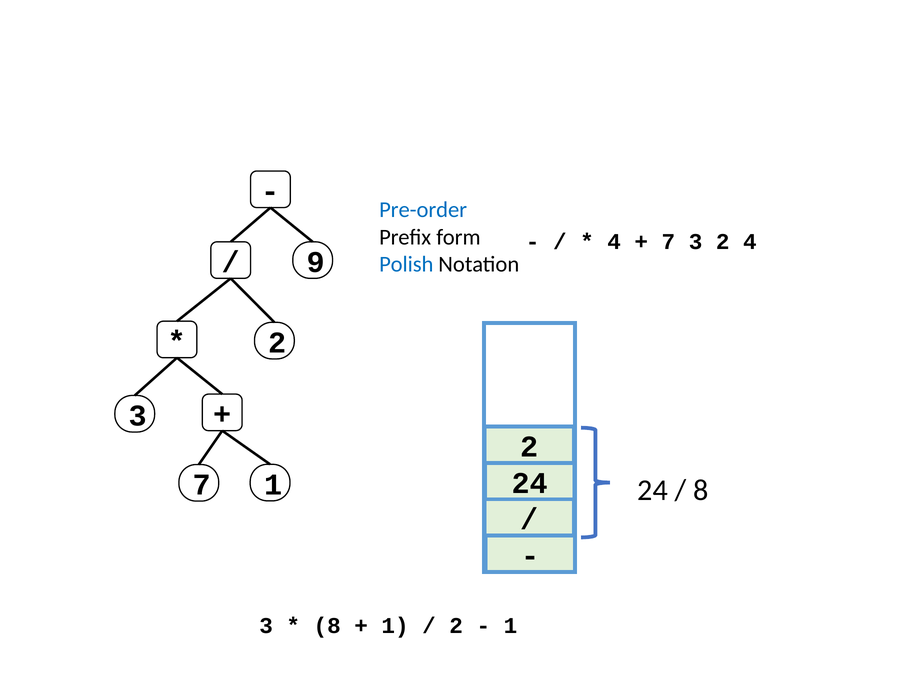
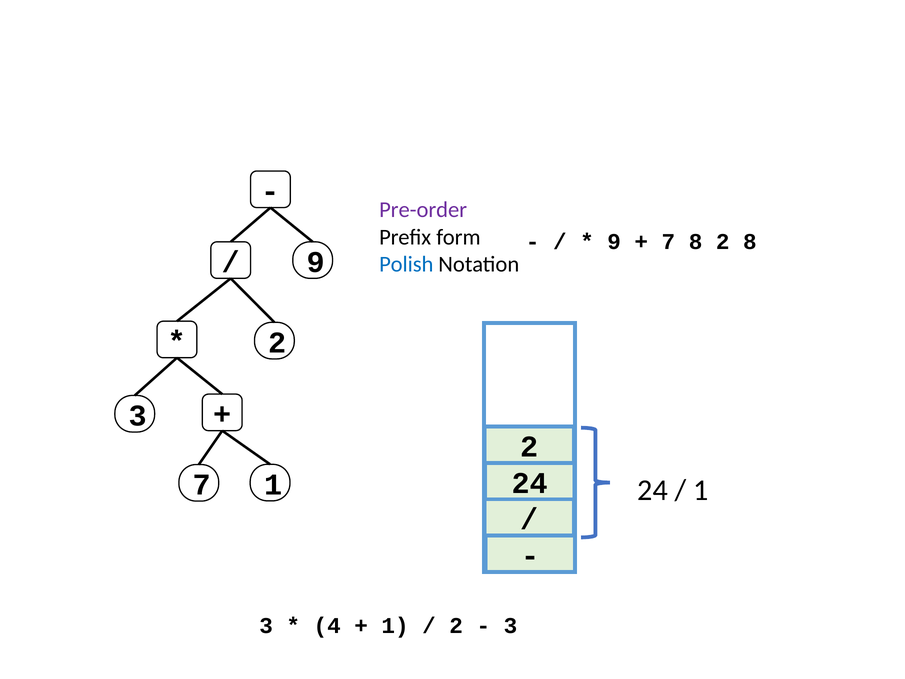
Pre-order colour: blue -> purple
4 at (614, 242): 4 -> 9
7 3: 3 -> 8
2 4: 4 -> 8
8 at (701, 490): 8 -> 1
8 at (327, 626): 8 -> 4
1 at (510, 626): 1 -> 3
